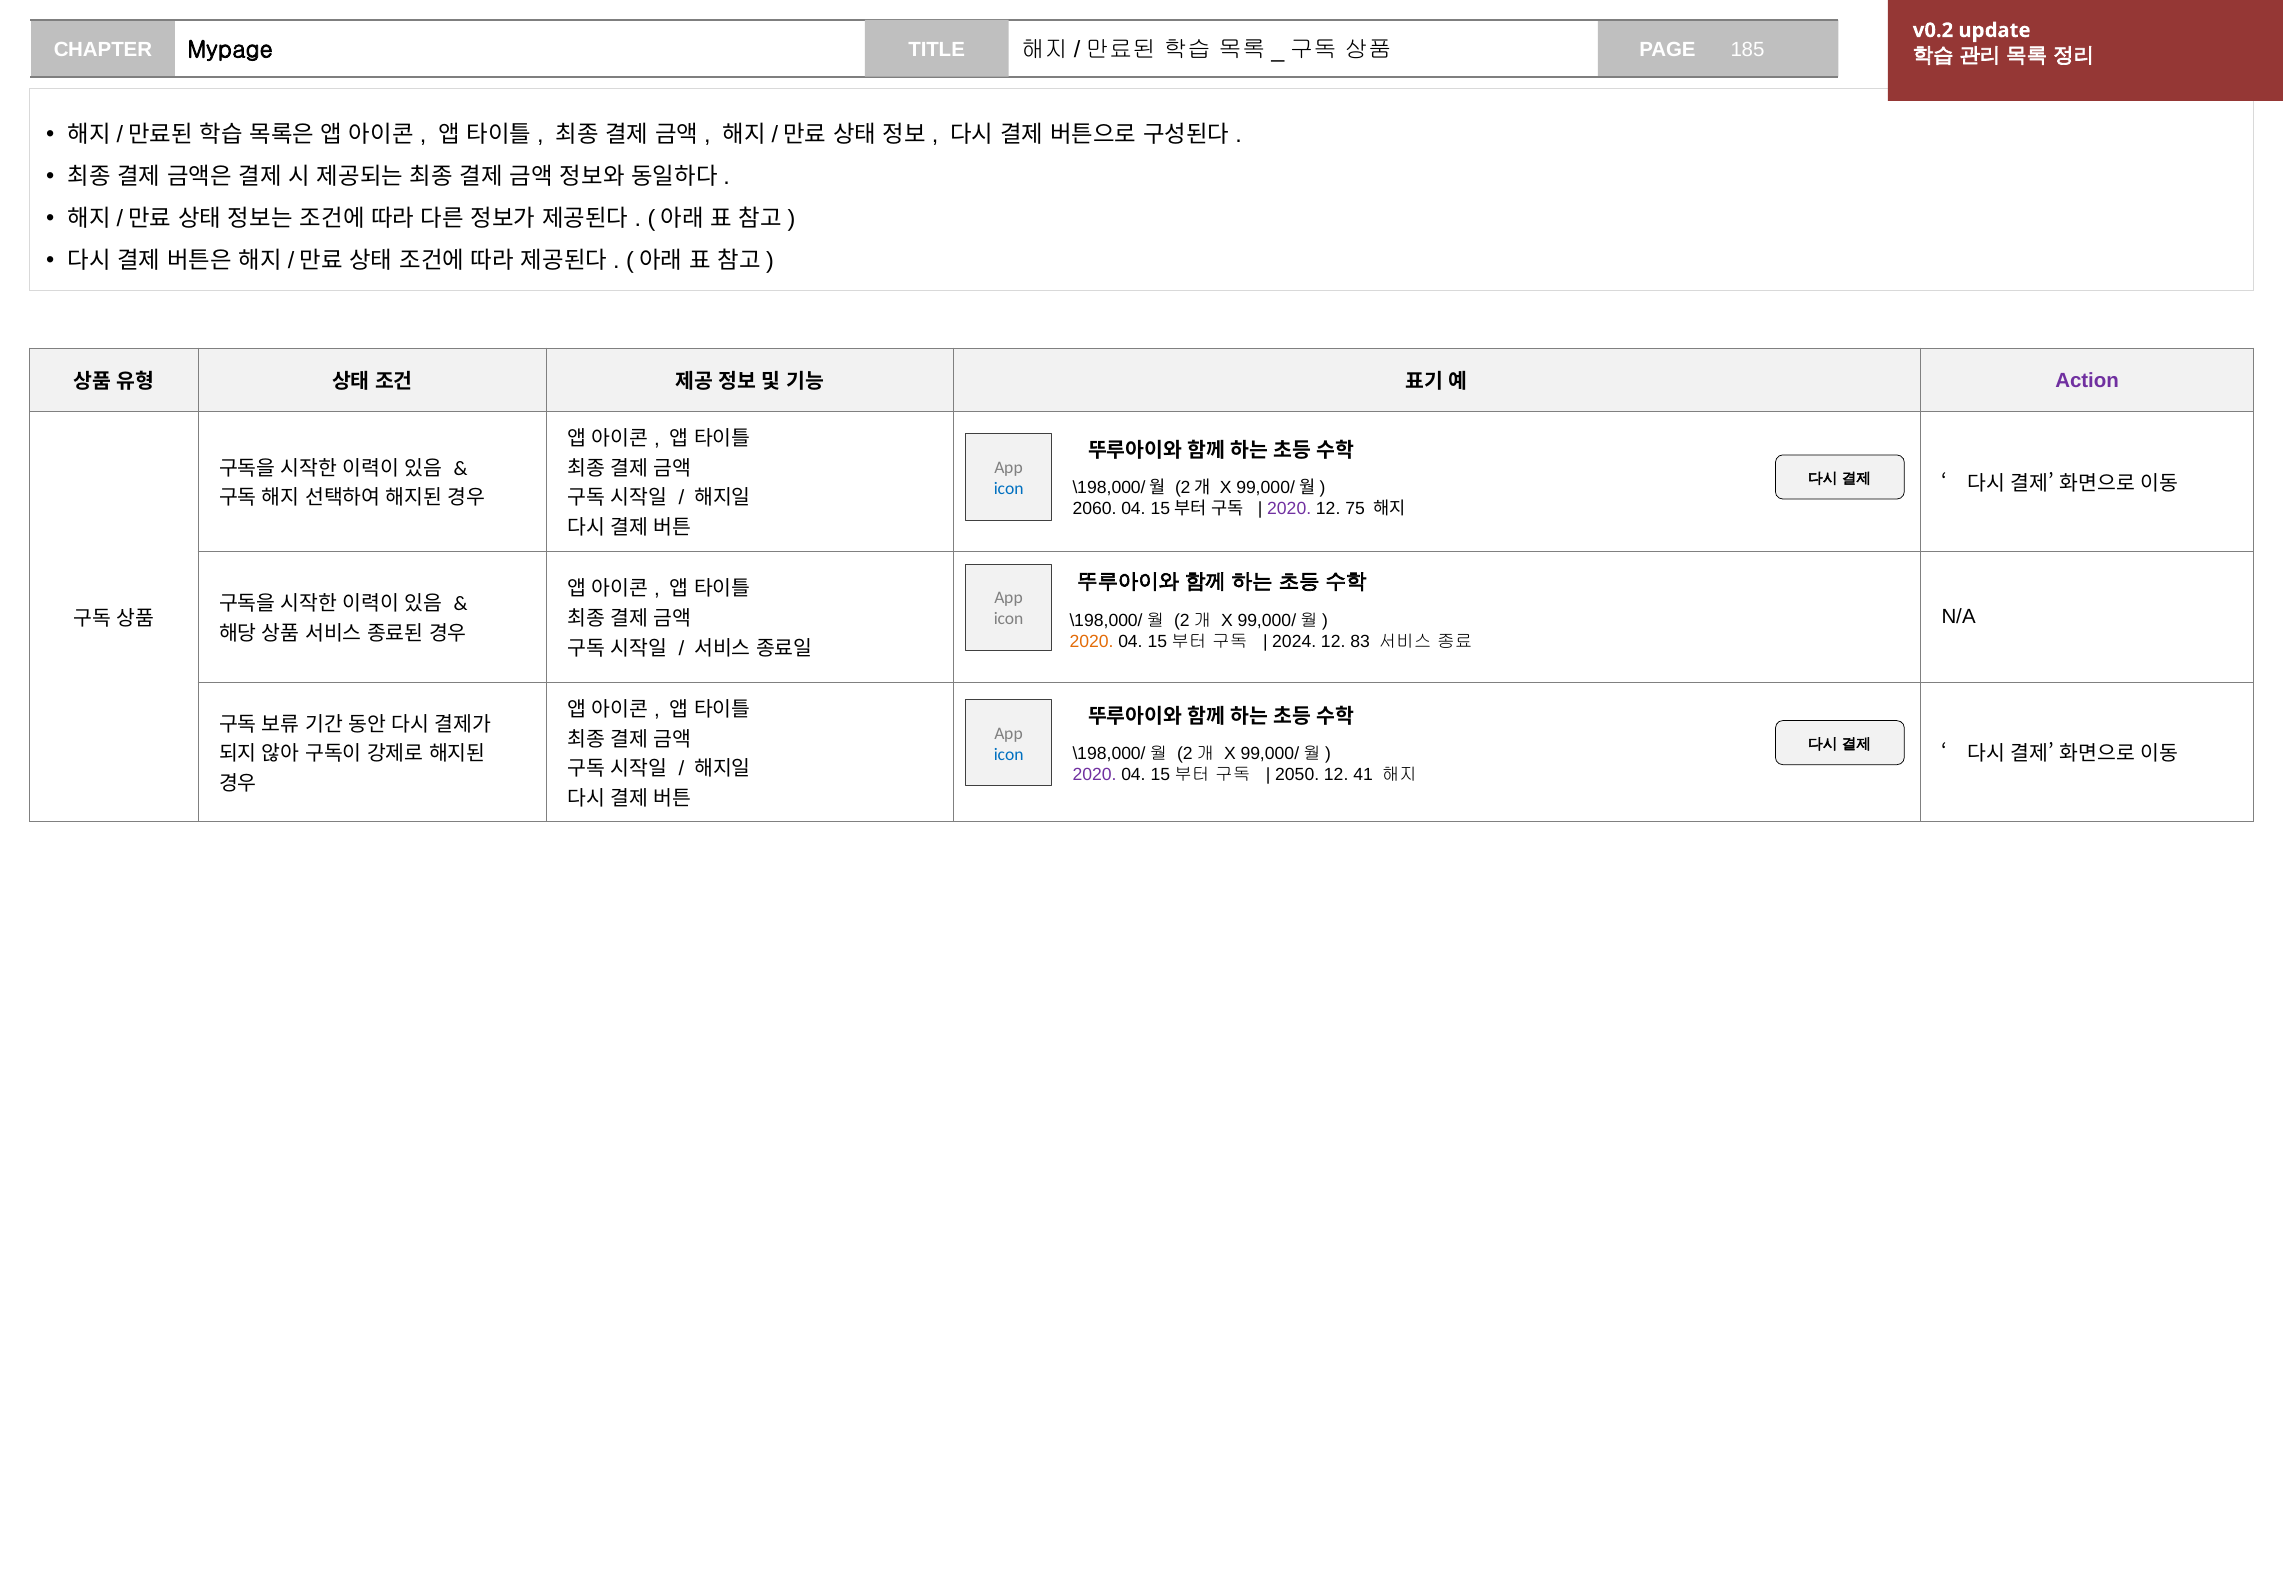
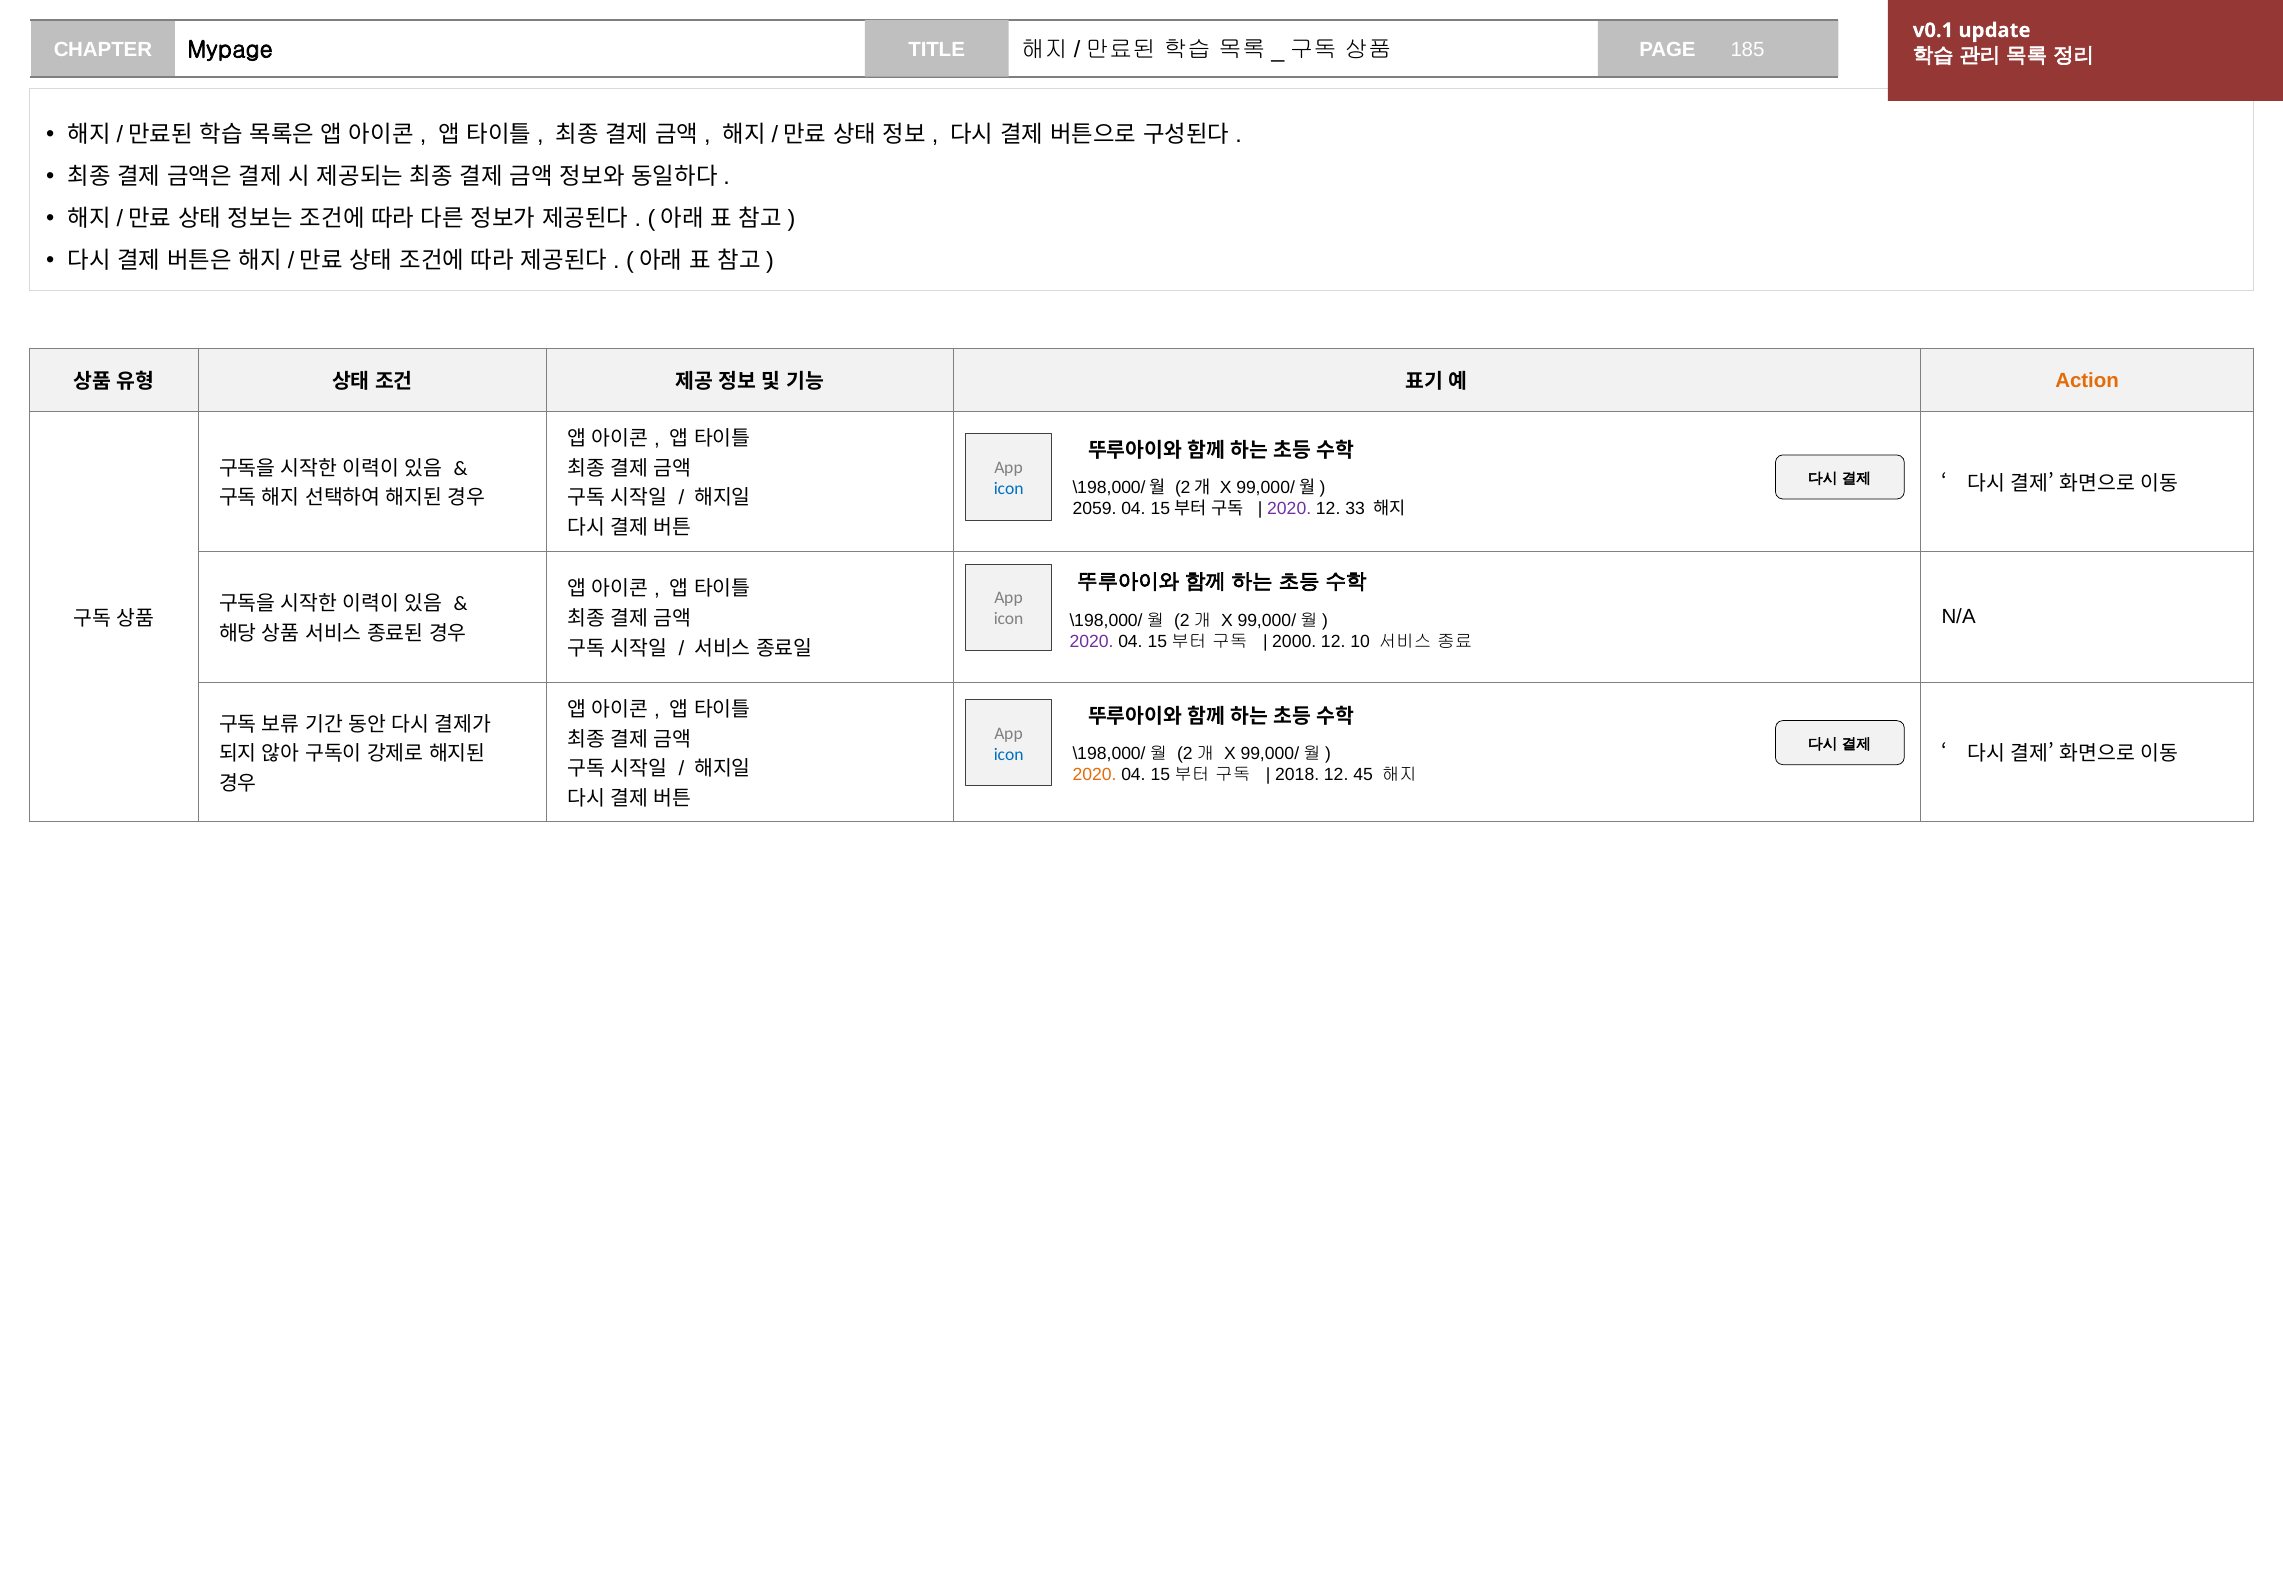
v0.2: v0.2 -> v0.1
Action colour: purple -> orange
2060: 2060 -> 2059
75: 75 -> 33
2020 at (1092, 641) colour: orange -> purple
2024: 2024 -> 2000
83: 83 -> 10
2020 at (1095, 774) colour: purple -> orange
2050: 2050 -> 2018
41: 41 -> 45
